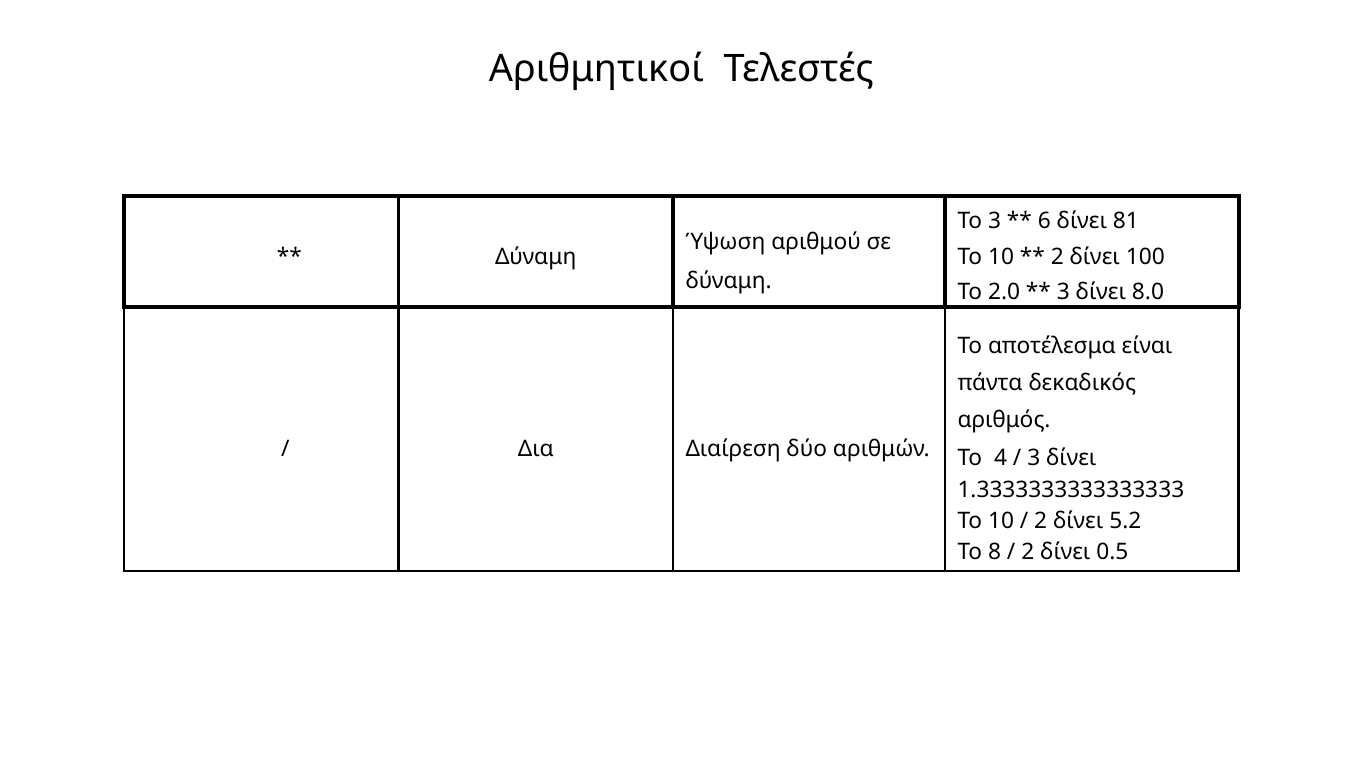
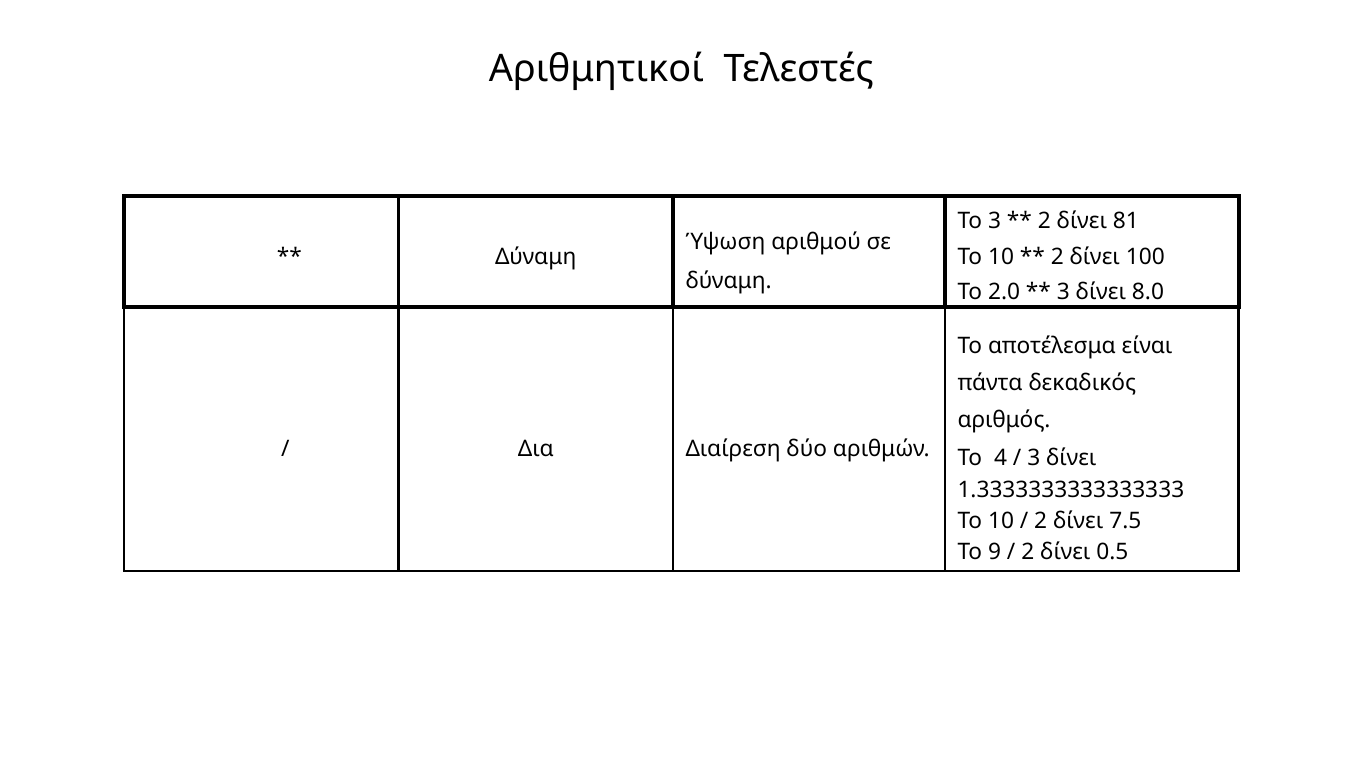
6 at (1044, 221): 6 -> 2
5.2: 5.2 -> 7.5
8: 8 -> 9
